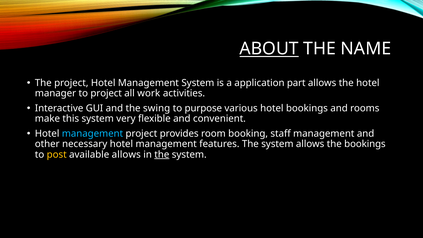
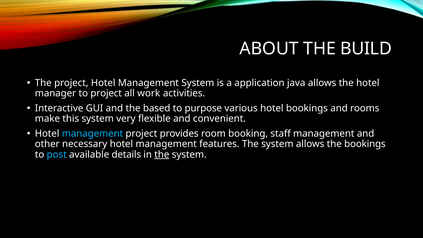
ABOUT underline: present -> none
NAME: NAME -> BUILD
part: part -> java
swing: swing -> based
post colour: yellow -> light blue
available allows: allows -> details
